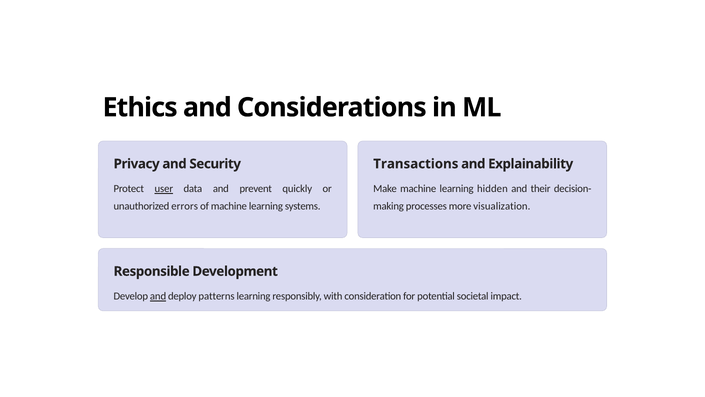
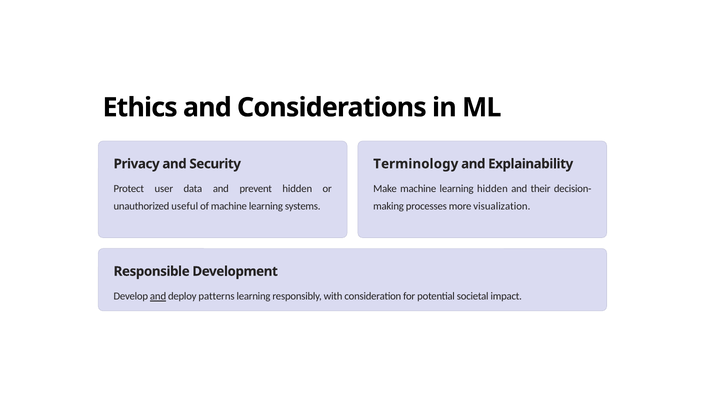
Transactions: Transactions -> Terminology
user underline: present -> none
prevent quickly: quickly -> hidden
errors: errors -> useful
